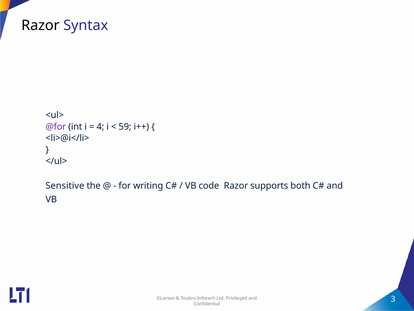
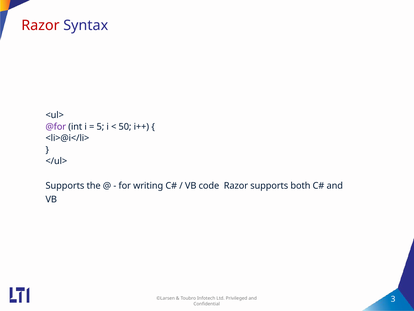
Razor at (40, 25) colour: black -> red
4: 4 -> 5
59: 59 -> 50
Sensitive at (65, 186): Sensitive -> Supports
